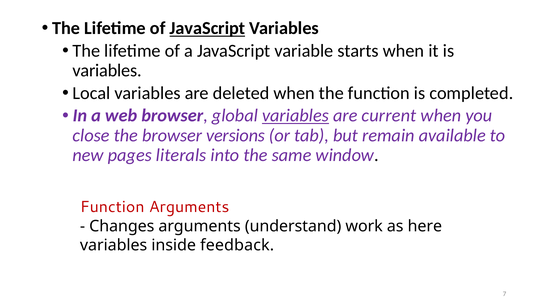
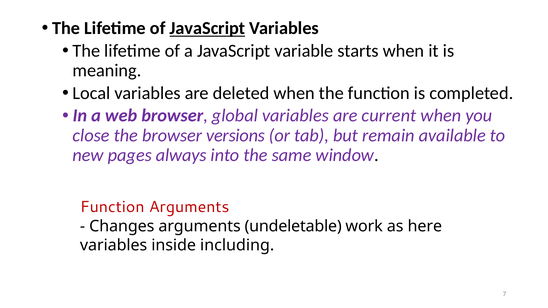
variables at (107, 71): variables -> meaning
variables at (296, 116) underline: present -> none
literals: literals -> always
understand: understand -> undeletable
feedback: feedback -> including
